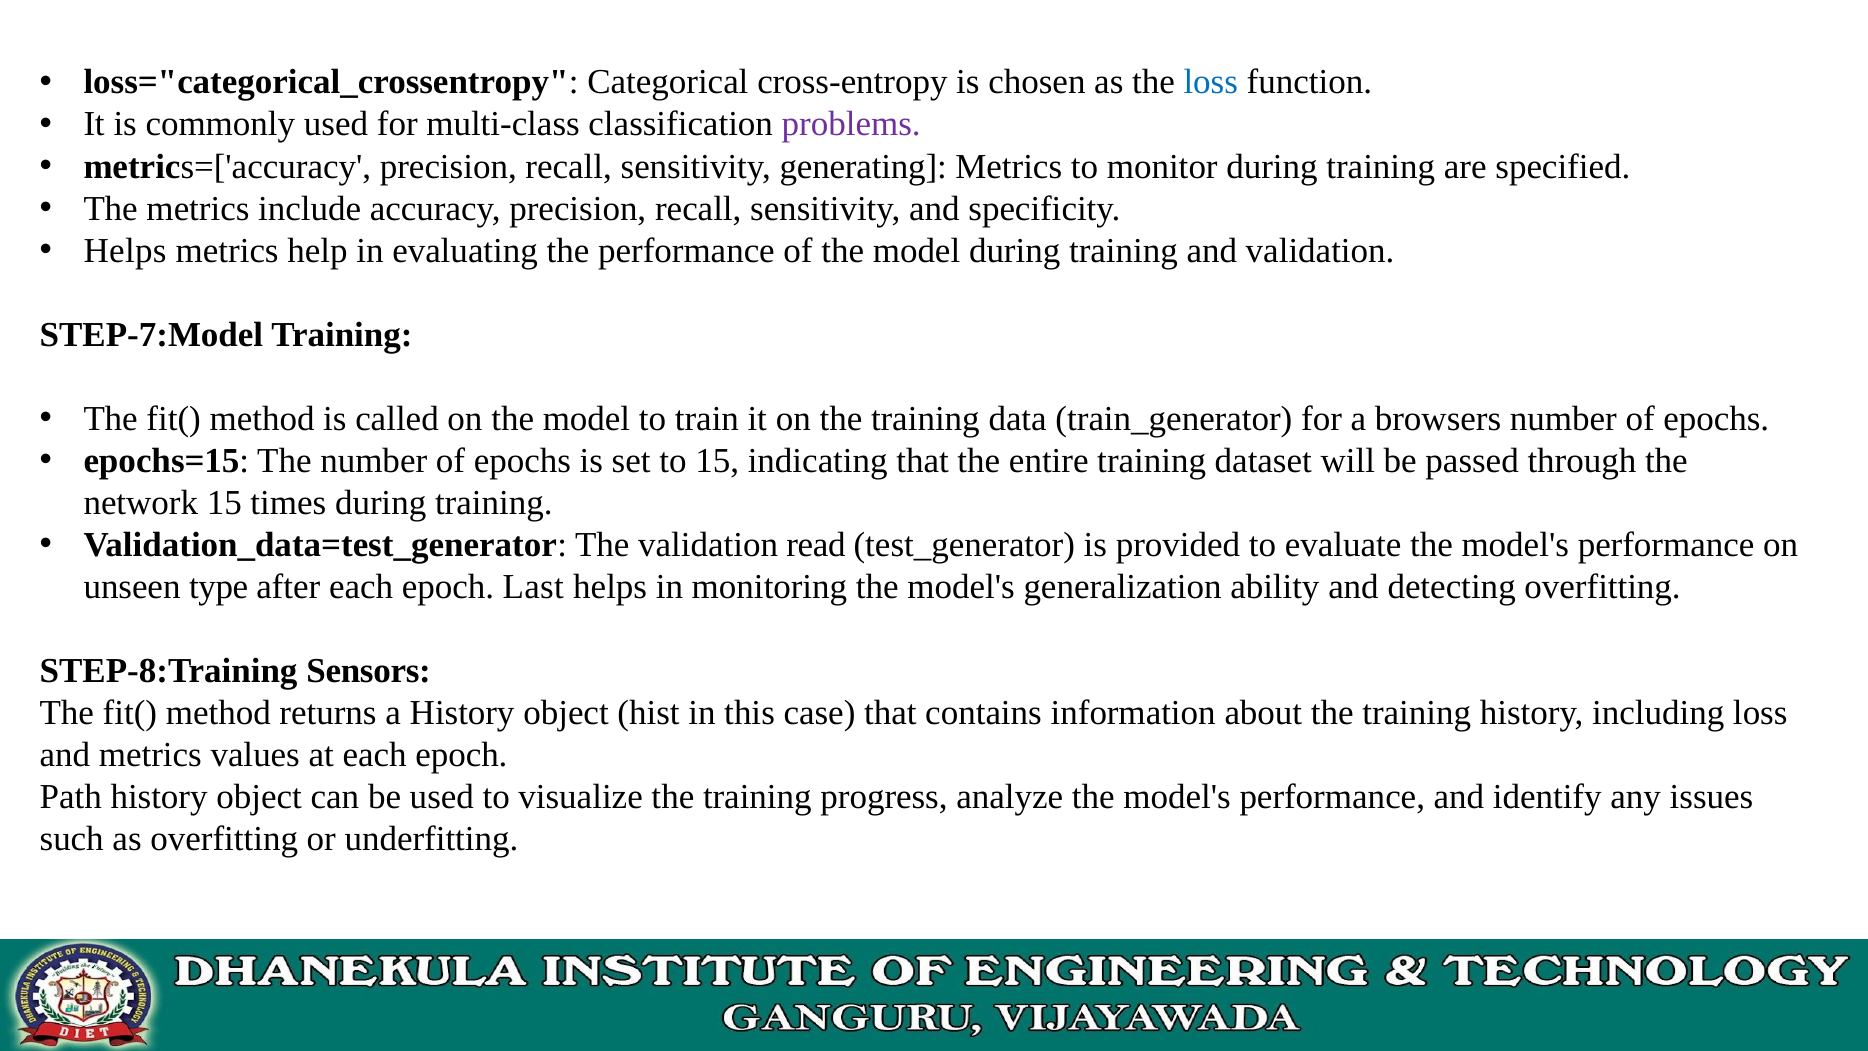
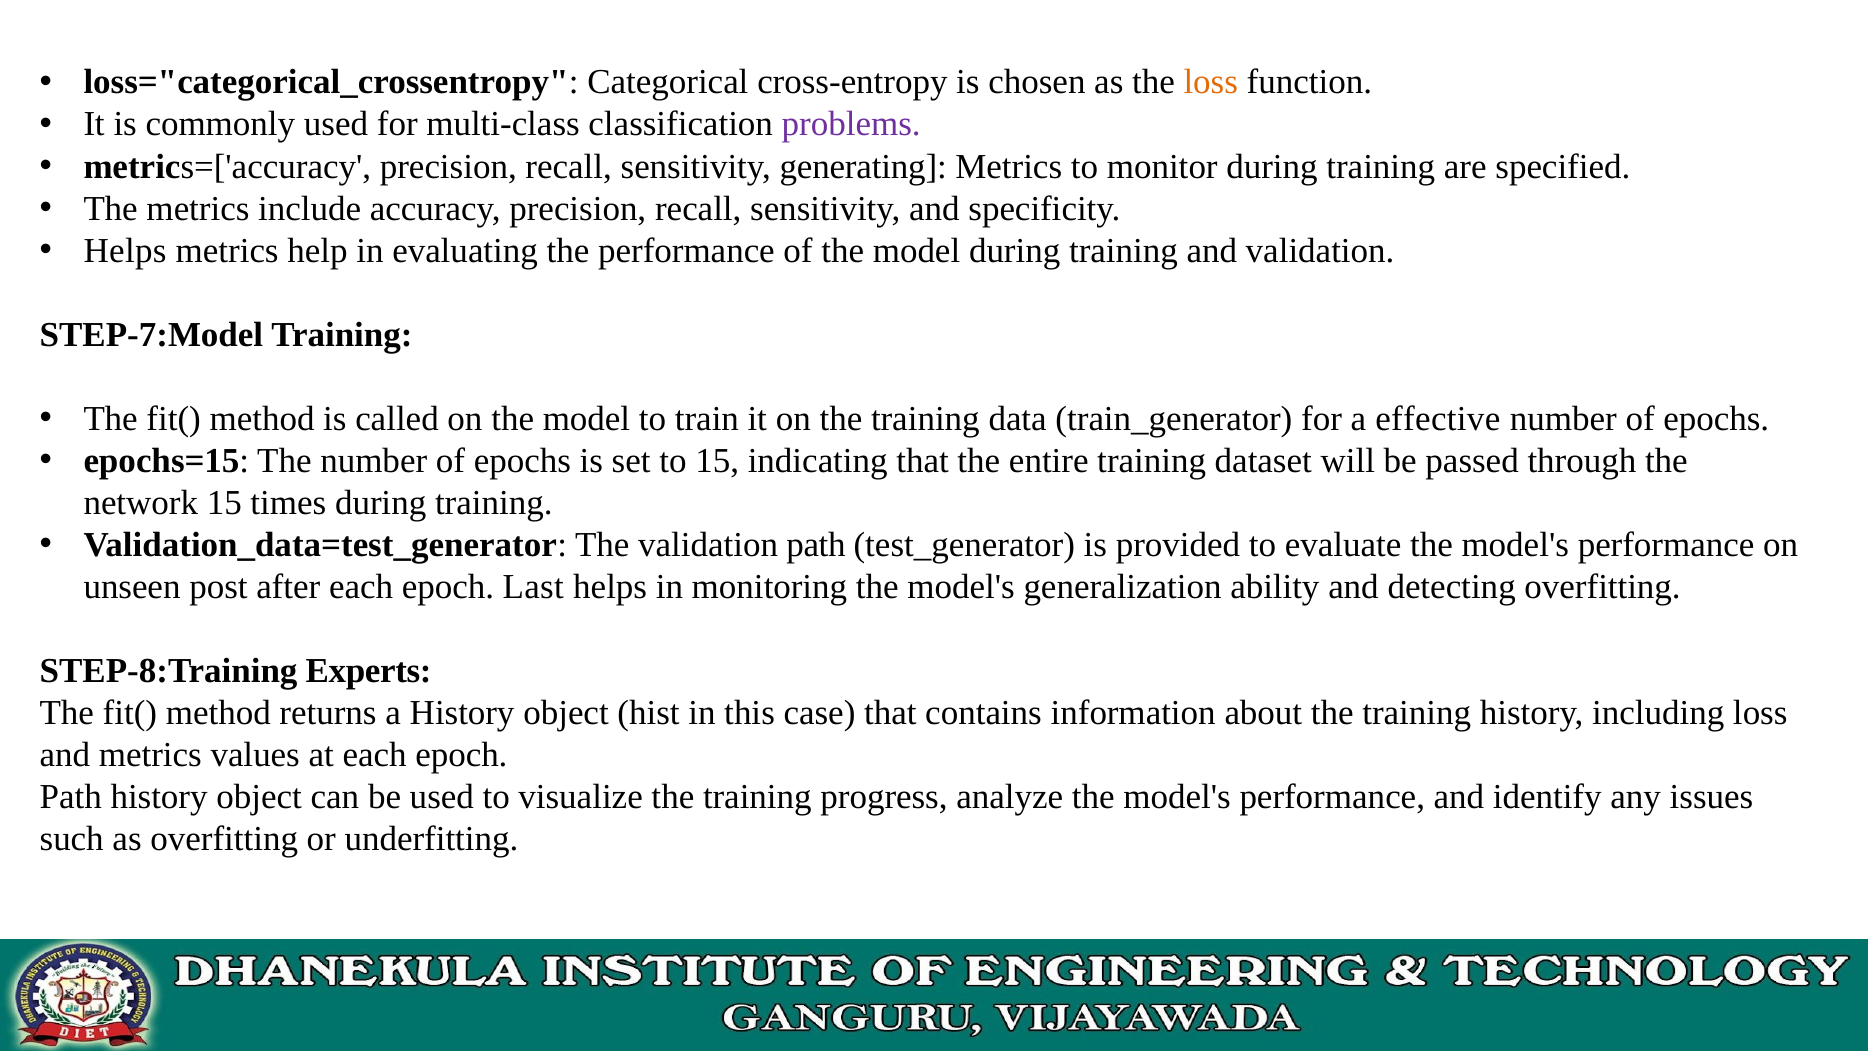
loss at (1211, 82) colour: blue -> orange
browsers: browsers -> effective
validation read: read -> path
type: type -> post
Sensors: Sensors -> Experts
